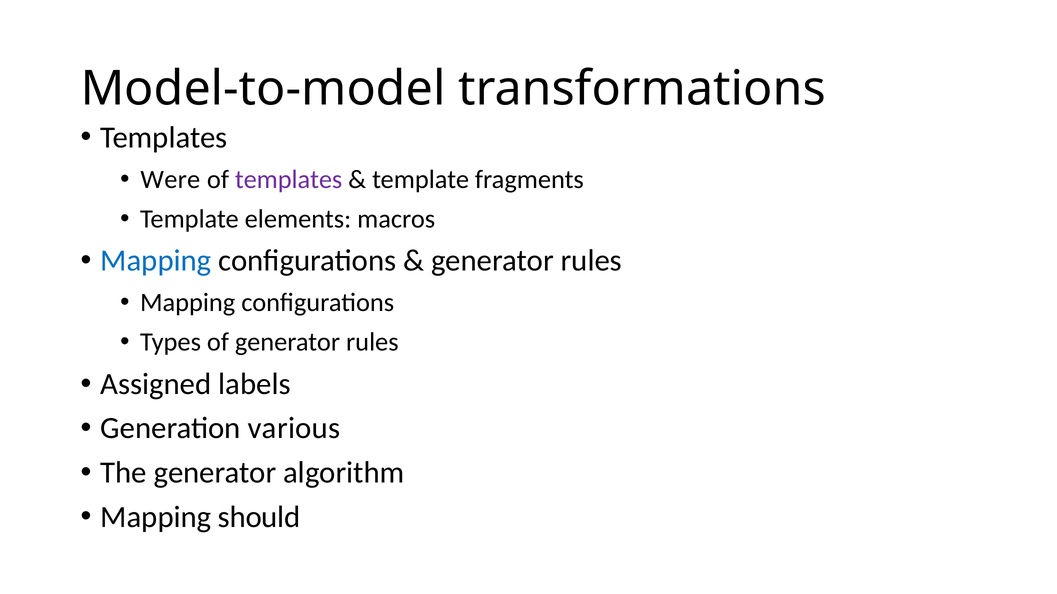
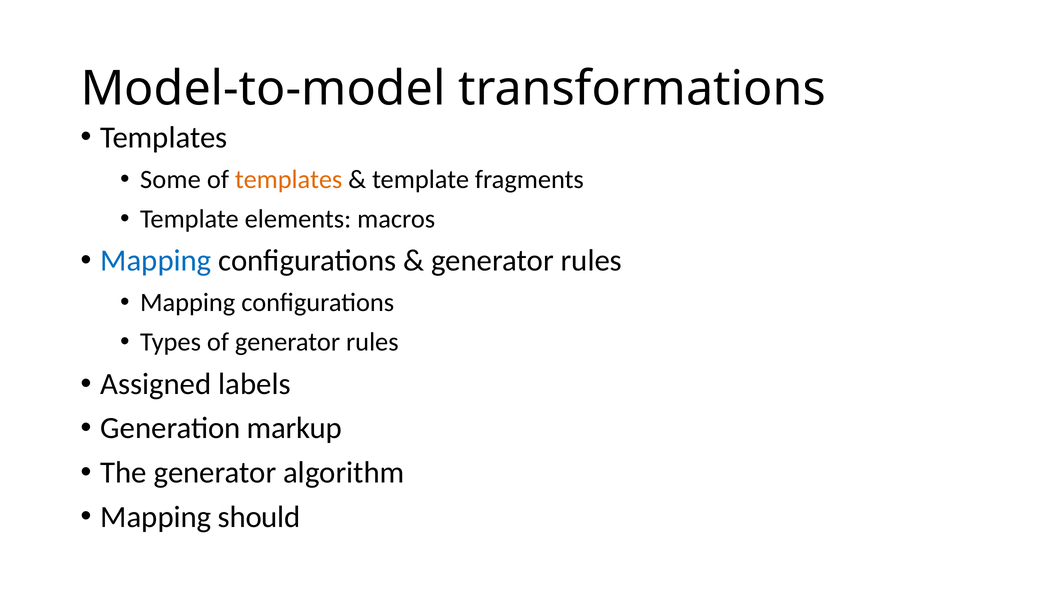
Were: Were -> Some
templates at (289, 180) colour: purple -> orange
various: various -> markup
